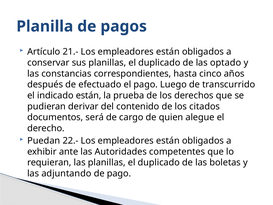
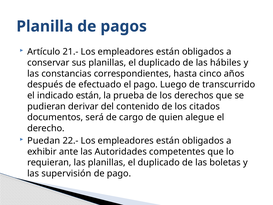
optado: optado -> hábiles
adjuntando: adjuntando -> supervisión
